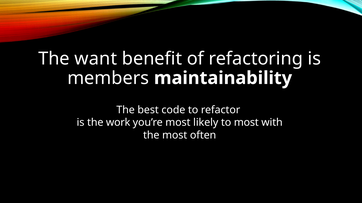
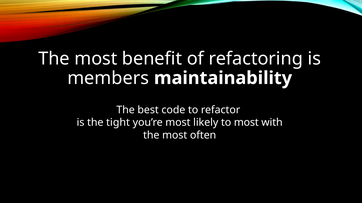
want at (96, 59): want -> most
work: work -> tight
